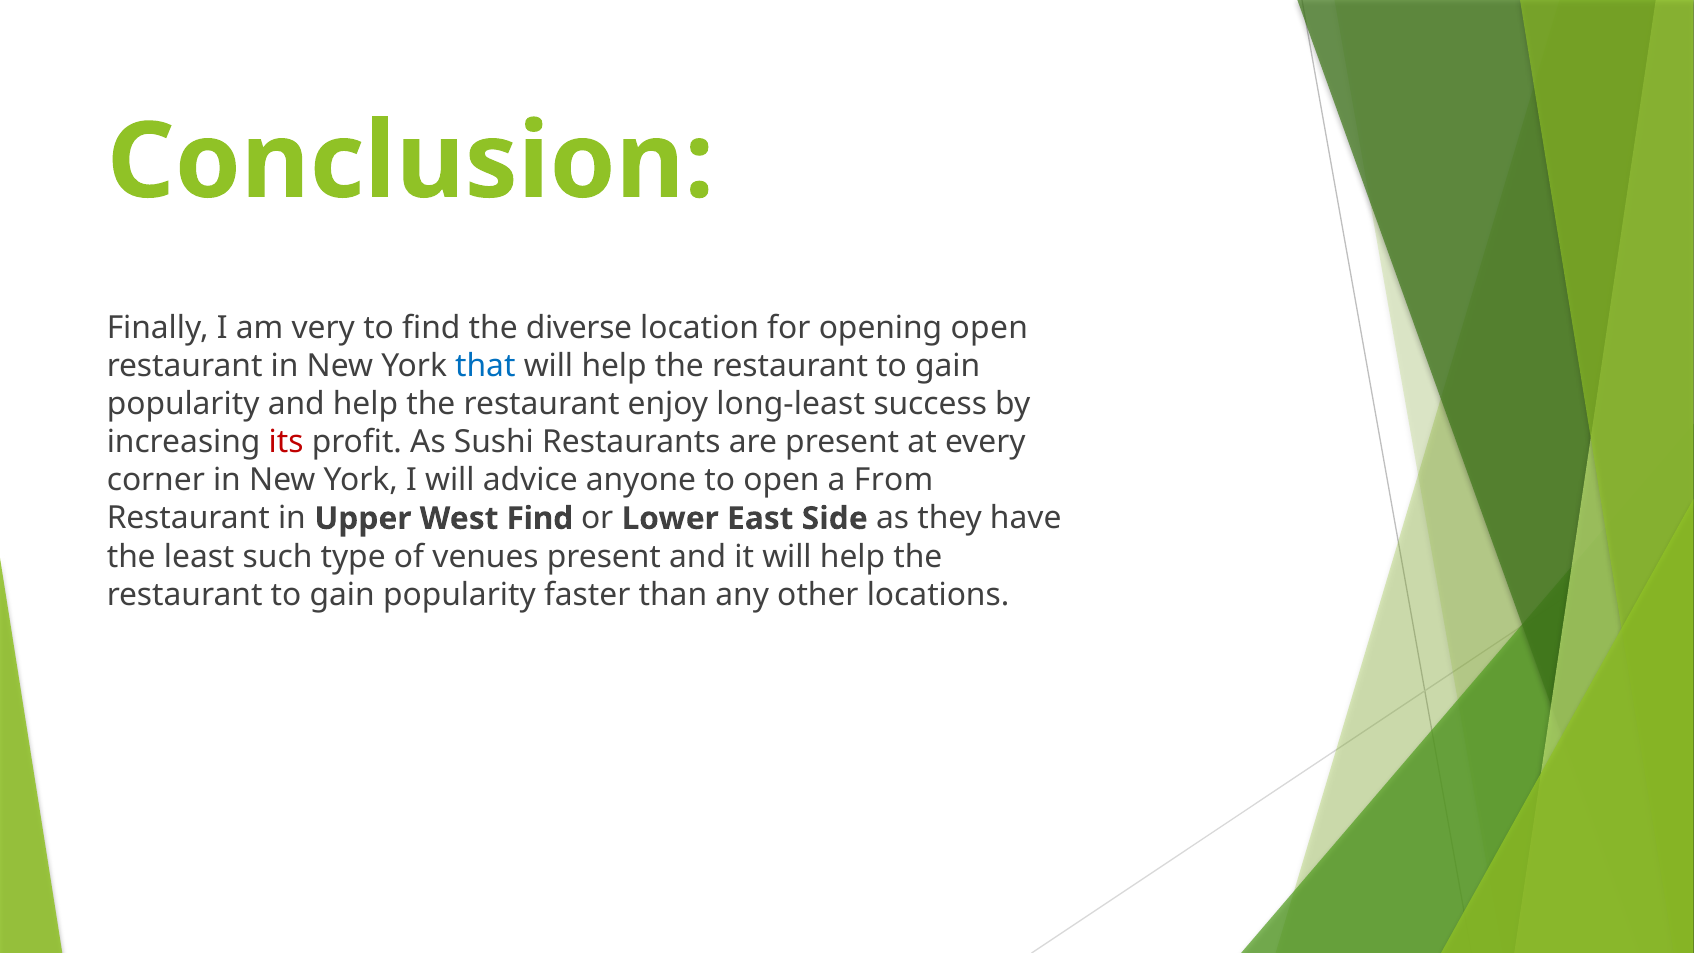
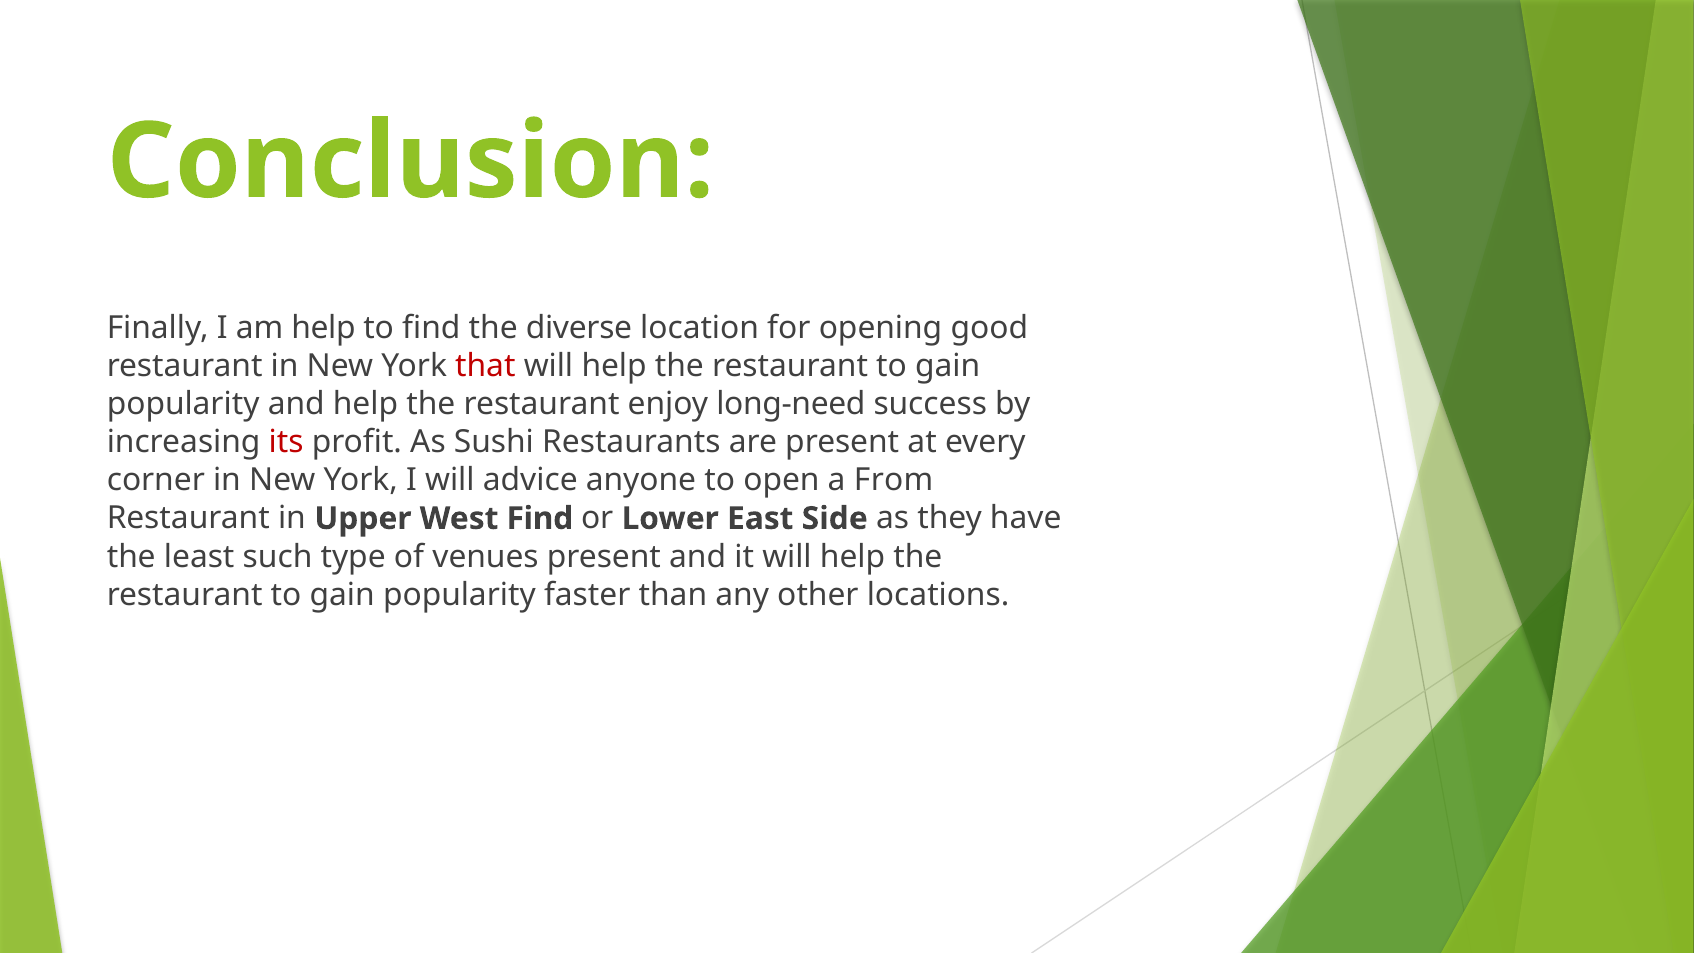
am very: very -> help
opening open: open -> good
that colour: blue -> red
long-least: long-least -> long-need
